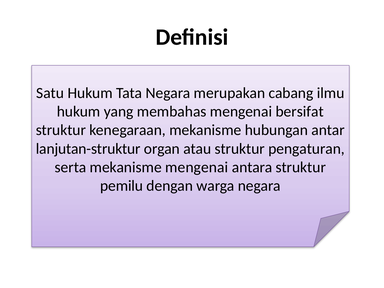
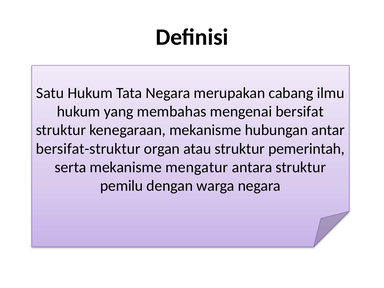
lanjutan-struktur: lanjutan-struktur -> bersifat-struktur
pengaturan: pengaturan -> pemerintah
mekanisme mengenai: mengenai -> mengatur
